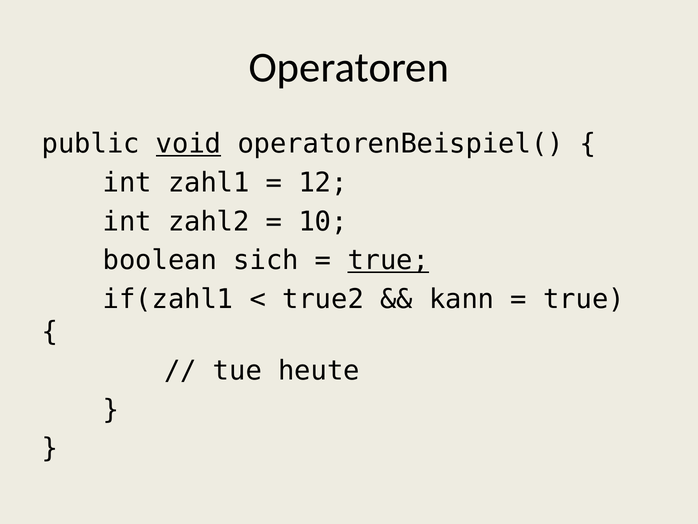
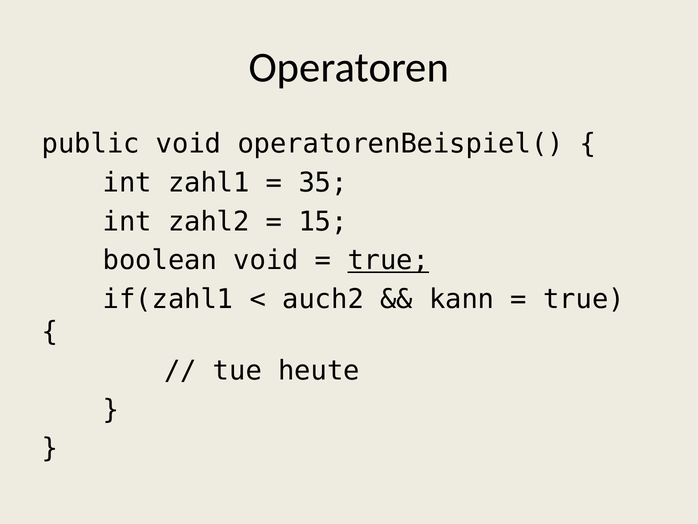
void at (189, 144) underline: present -> none
12: 12 -> 35
10: 10 -> 15
boolean sich: sich -> void
true2: true2 -> auch2
